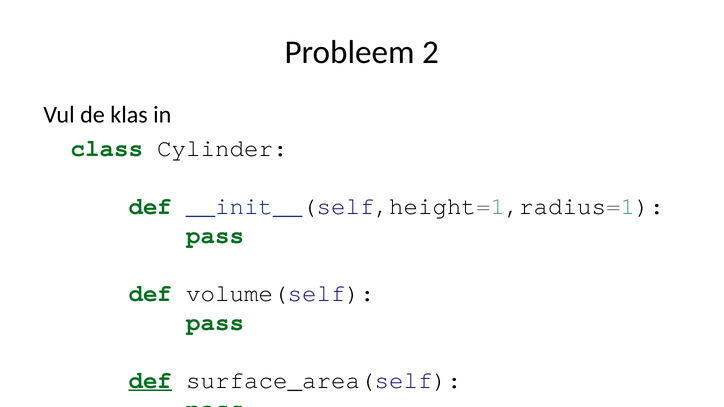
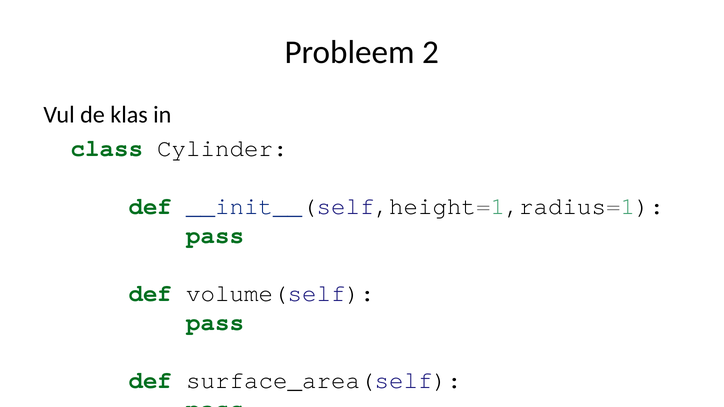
def at (150, 380) underline: present -> none
